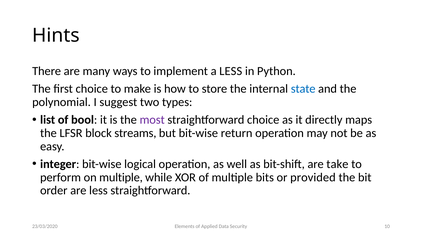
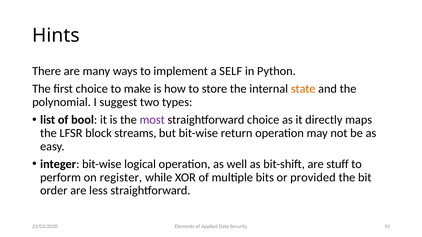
a LESS: LESS -> SELF
state colour: blue -> orange
take: take -> stuff
on multiple: multiple -> register
